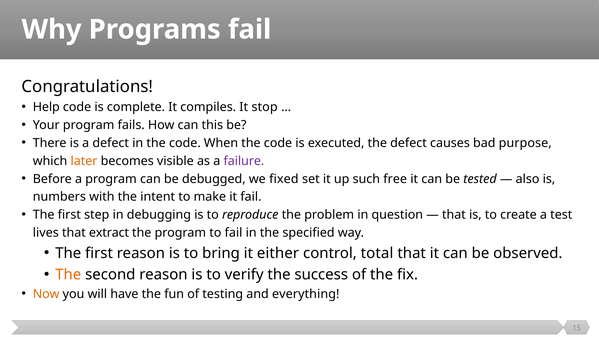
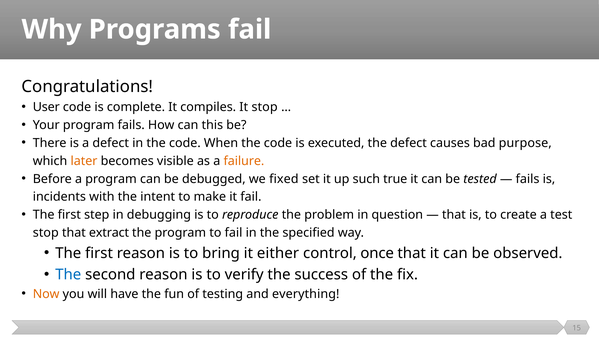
Help: Help -> User
failure colour: purple -> orange
free: free -> true
also at (528, 179): also -> fails
numbers: numbers -> incidents
lives at (46, 233): lives -> stop
total: total -> once
The at (68, 275) colour: orange -> blue
